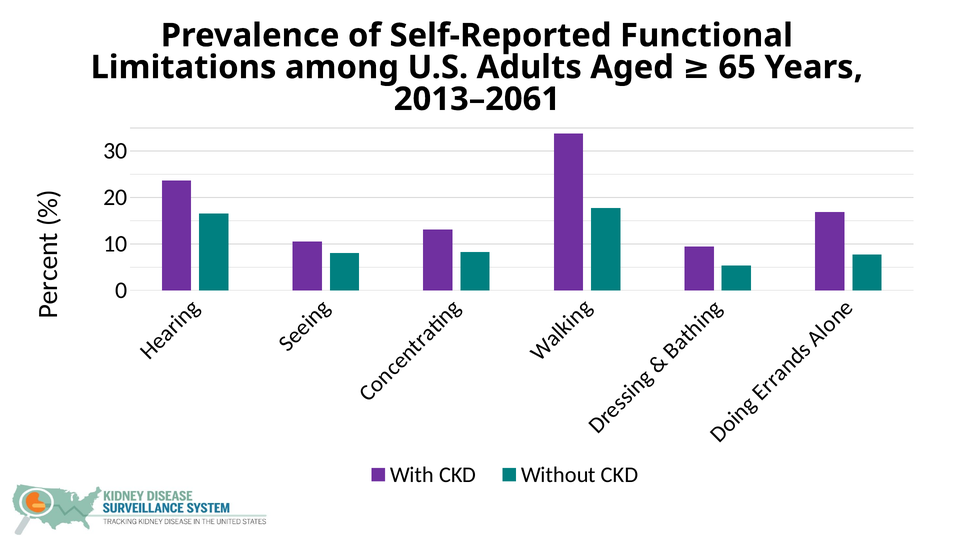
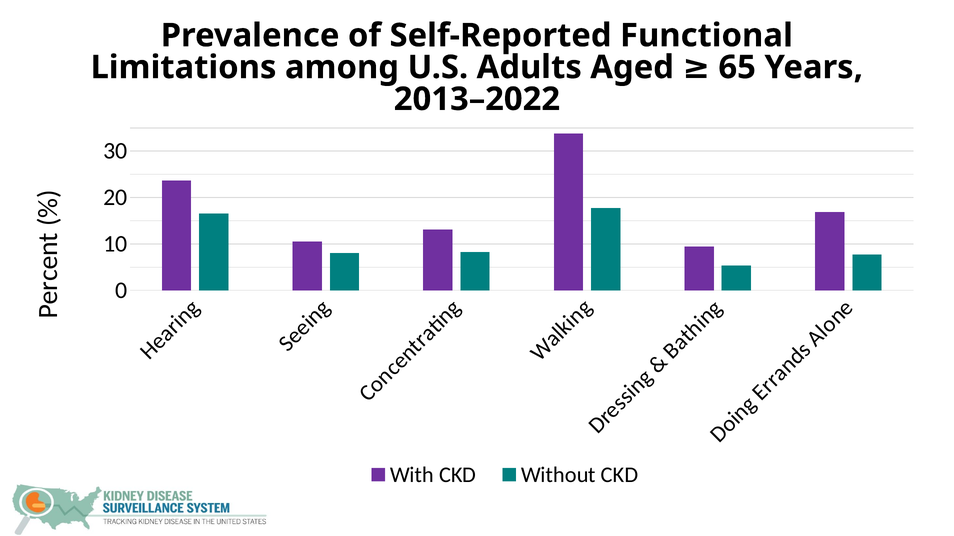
2013–2061: 2013–2061 -> 2013–2022
